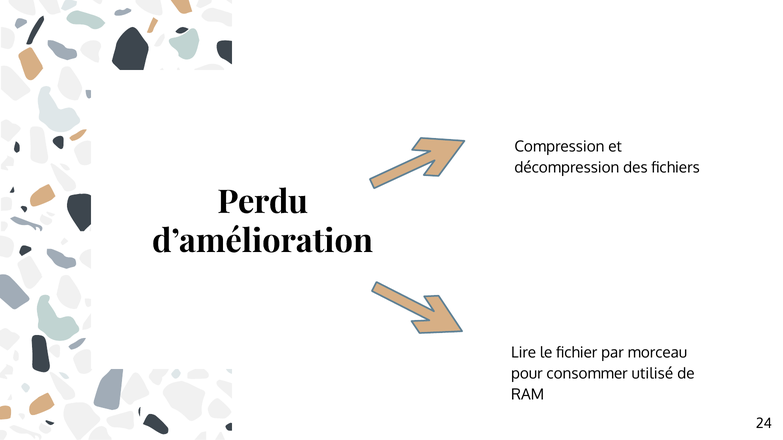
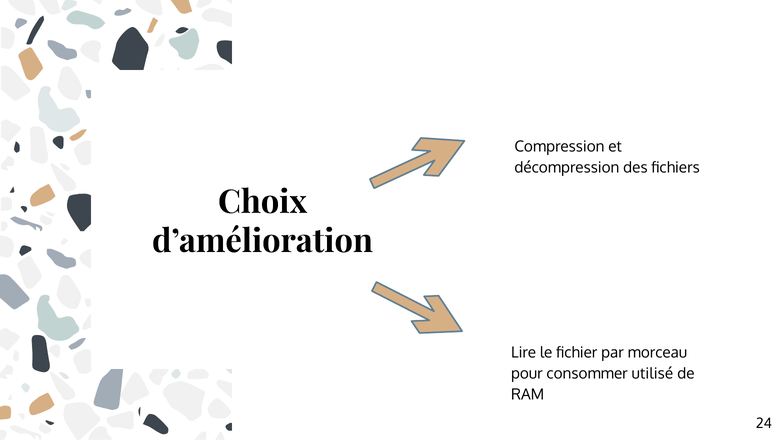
Perdu: Perdu -> Choix
